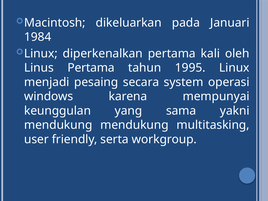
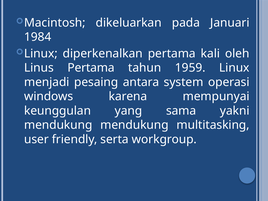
1995: 1995 -> 1959
secara: secara -> antara
